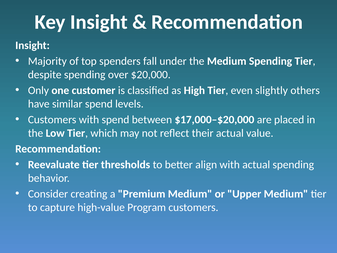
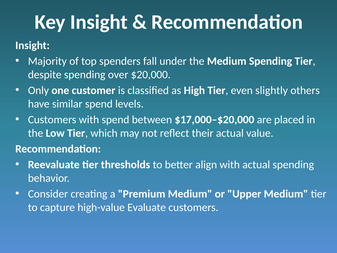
Program: Program -> Evaluate
